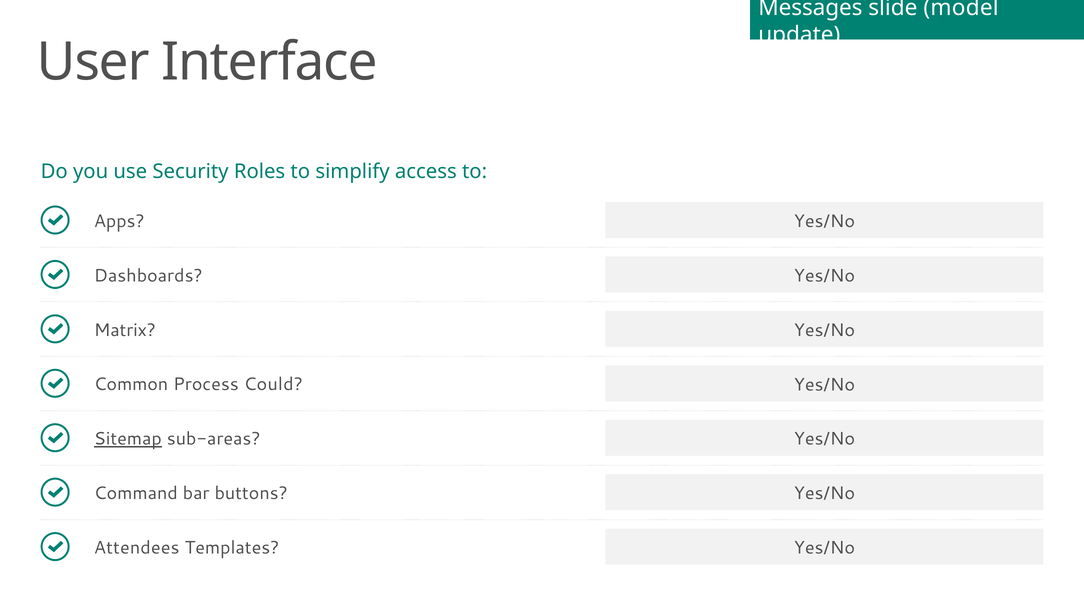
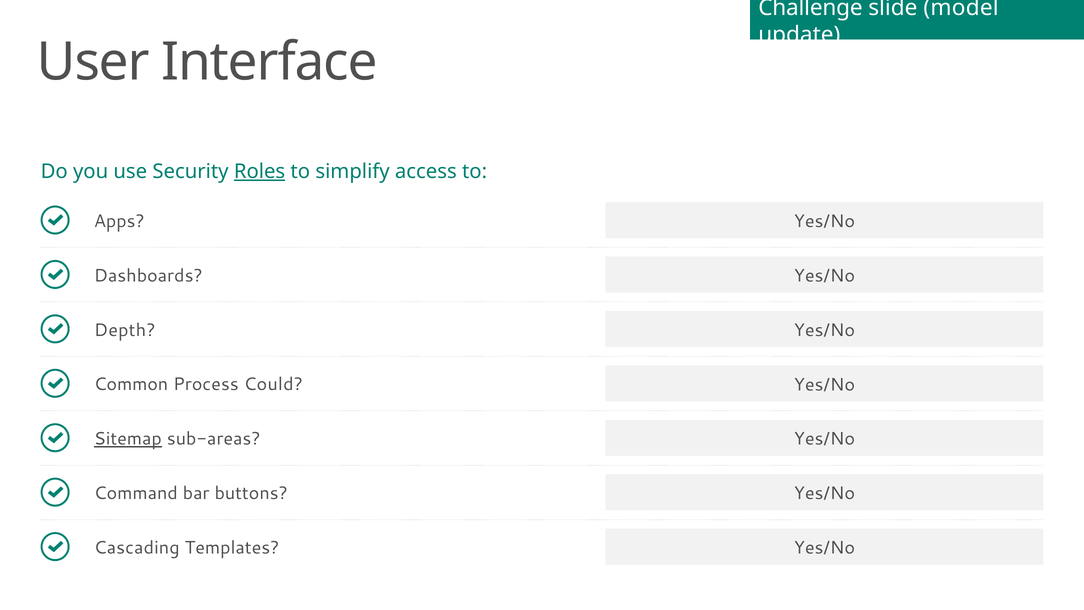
Messages: Messages -> Challenge
Roles underline: none -> present
Matrix: Matrix -> Depth
Attendees: Attendees -> Cascading
